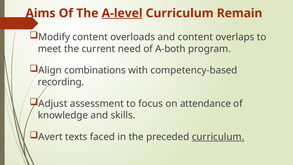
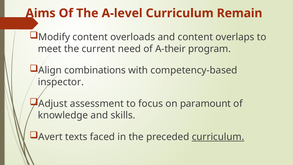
A-level underline: present -> none
A-both: A-both -> A-their
recording: recording -> inspector
attendance: attendance -> paramount
